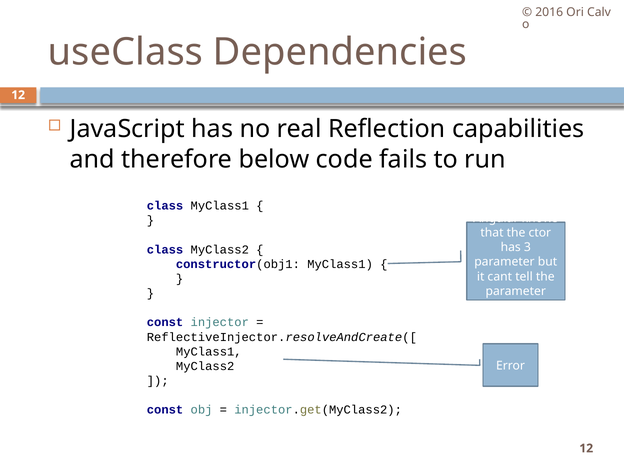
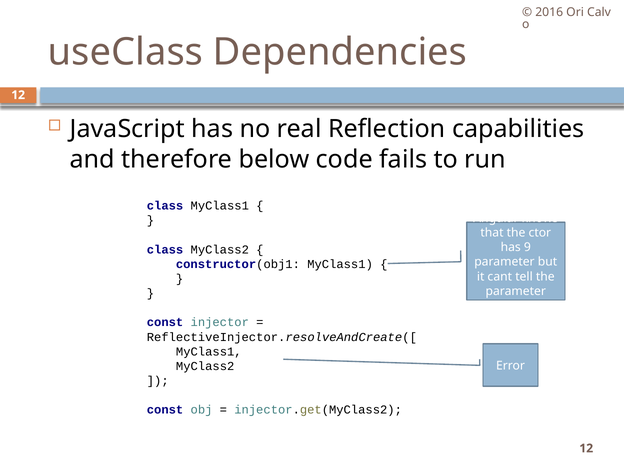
3: 3 -> 9
